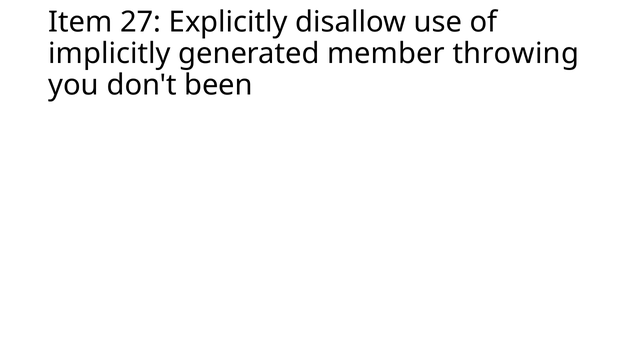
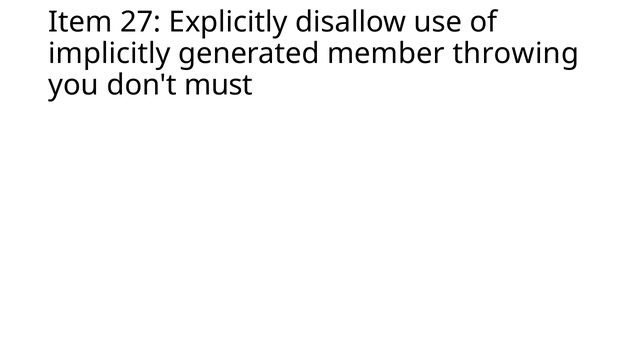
been: been -> must
